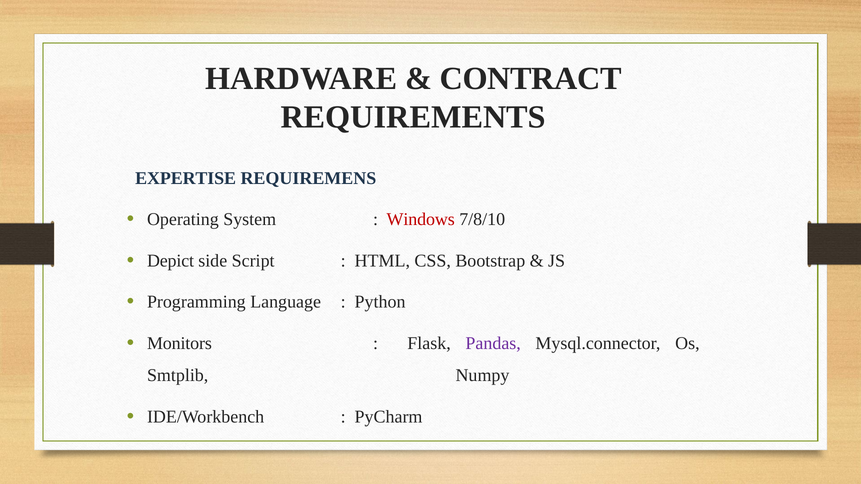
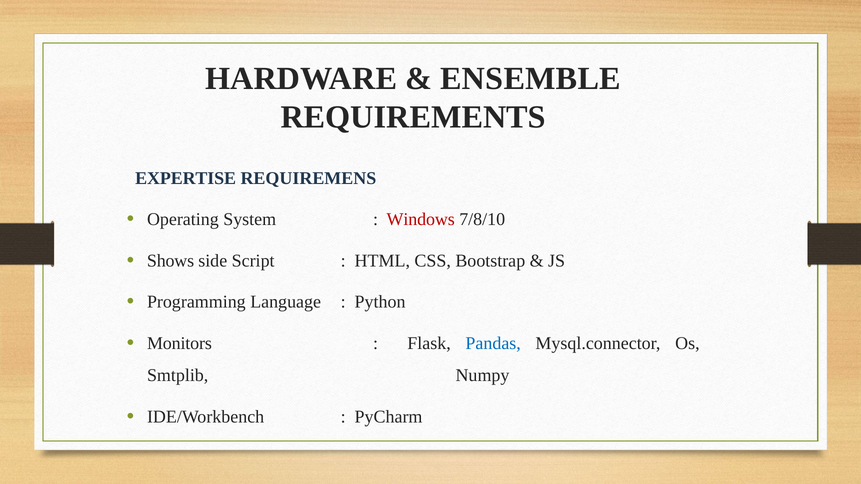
CONTRACT: CONTRACT -> ENSEMBLE
Depict: Depict -> Shows
Pandas colour: purple -> blue
